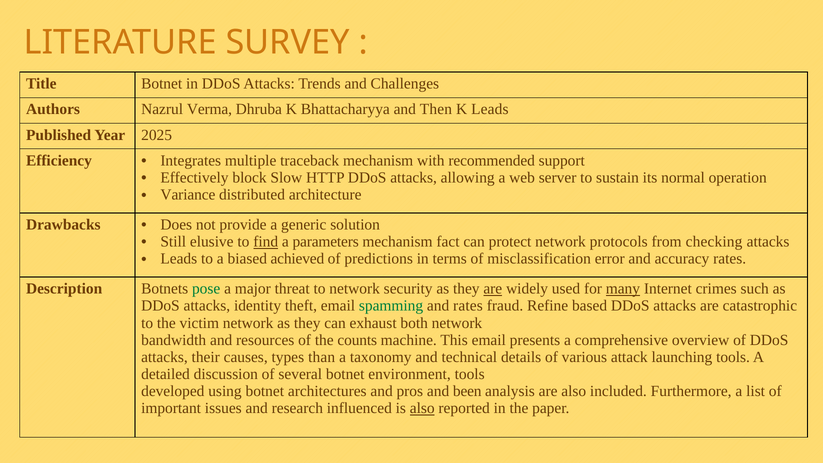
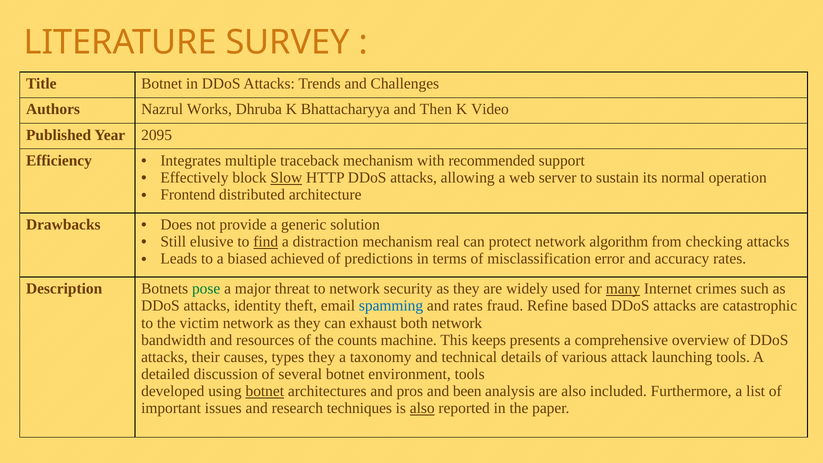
Verma: Verma -> Works
K Leads: Leads -> Video
2025: 2025 -> 2095
Slow underline: none -> present
Variance: Variance -> Frontend
parameters: parameters -> distraction
fact: fact -> real
protocols: protocols -> algorithm
are at (493, 289) underline: present -> none
spamming colour: green -> blue
This email: email -> keeps
types than: than -> they
botnet at (265, 391) underline: none -> present
influenced: influenced -> techniques
